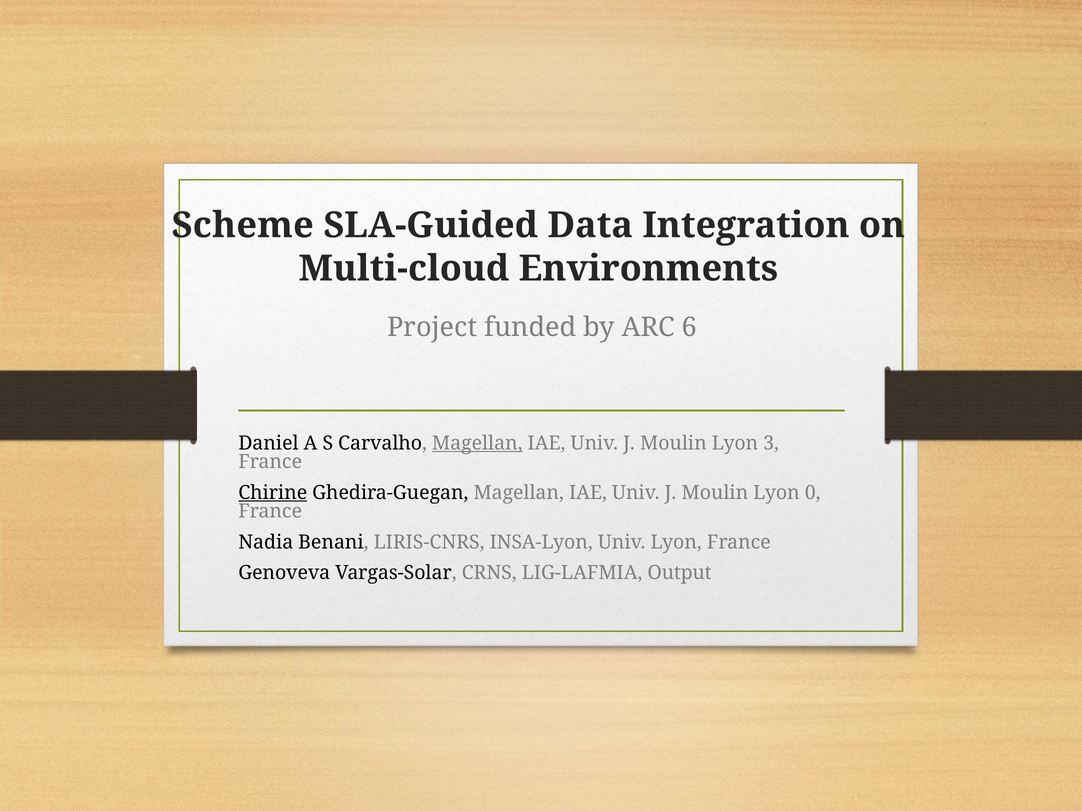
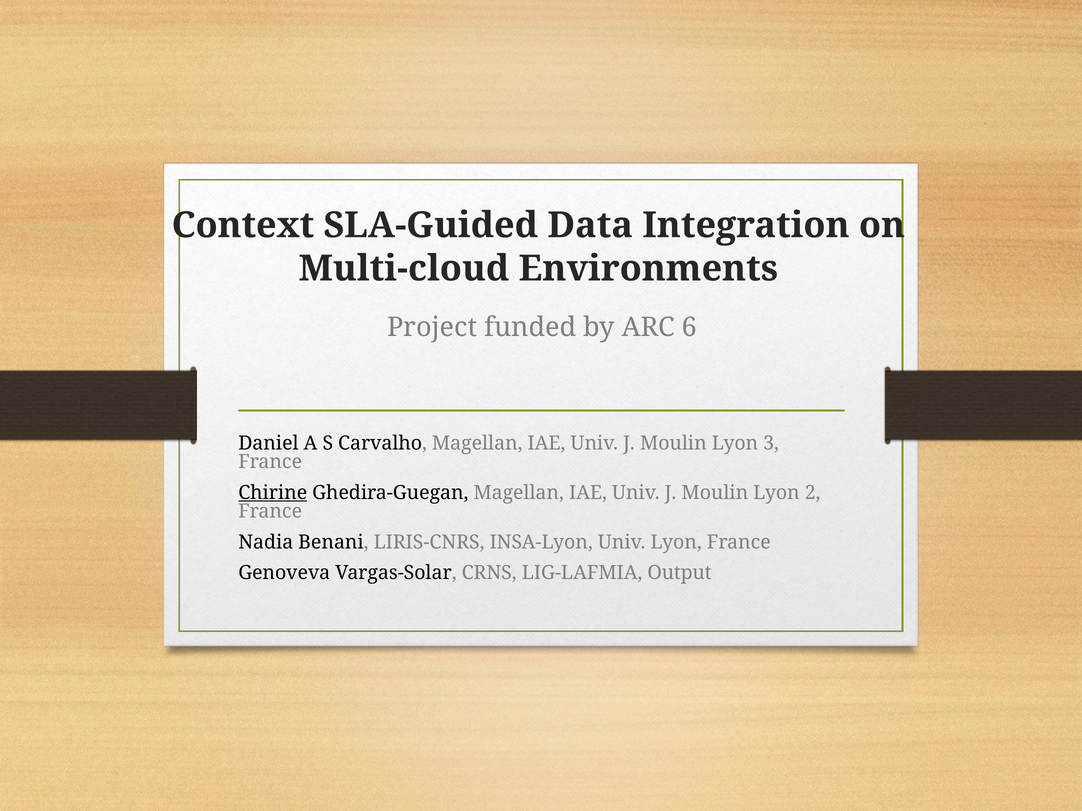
Scheme: Scheme -> Context
Magellan at (477, 444) underline: present -> none
0: 0 -> 2
